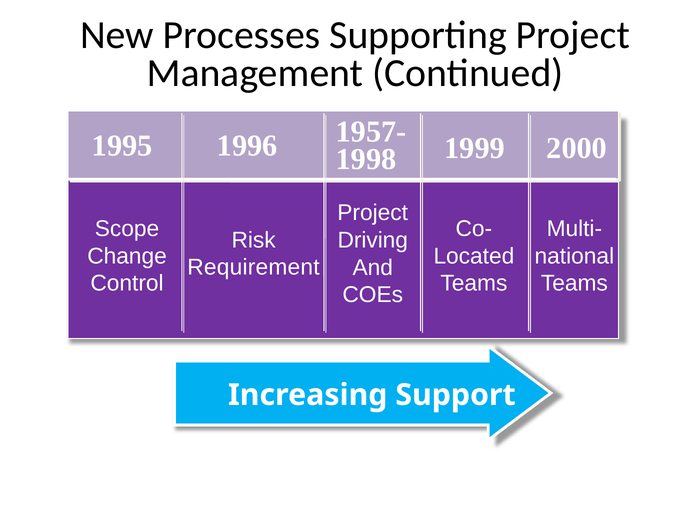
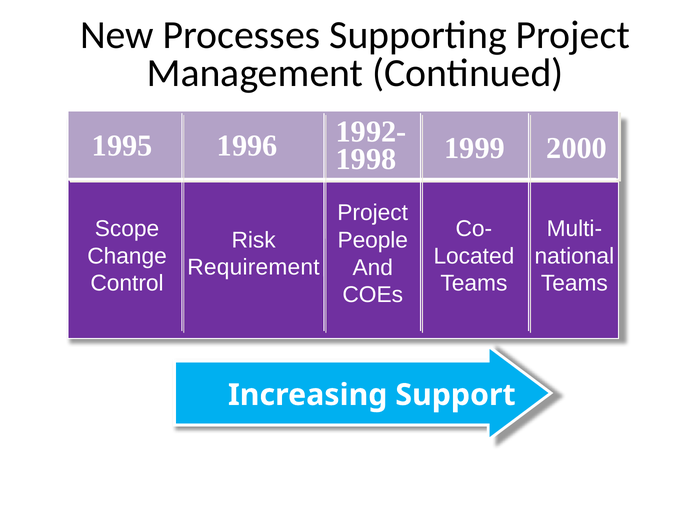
1957-: 1957- -> 1992-
Driving: Driving -> People
